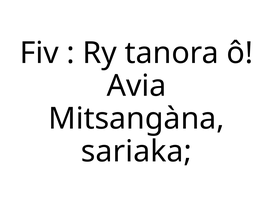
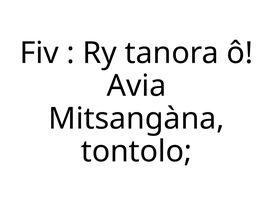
sariaka: sariaka -> tontolo
